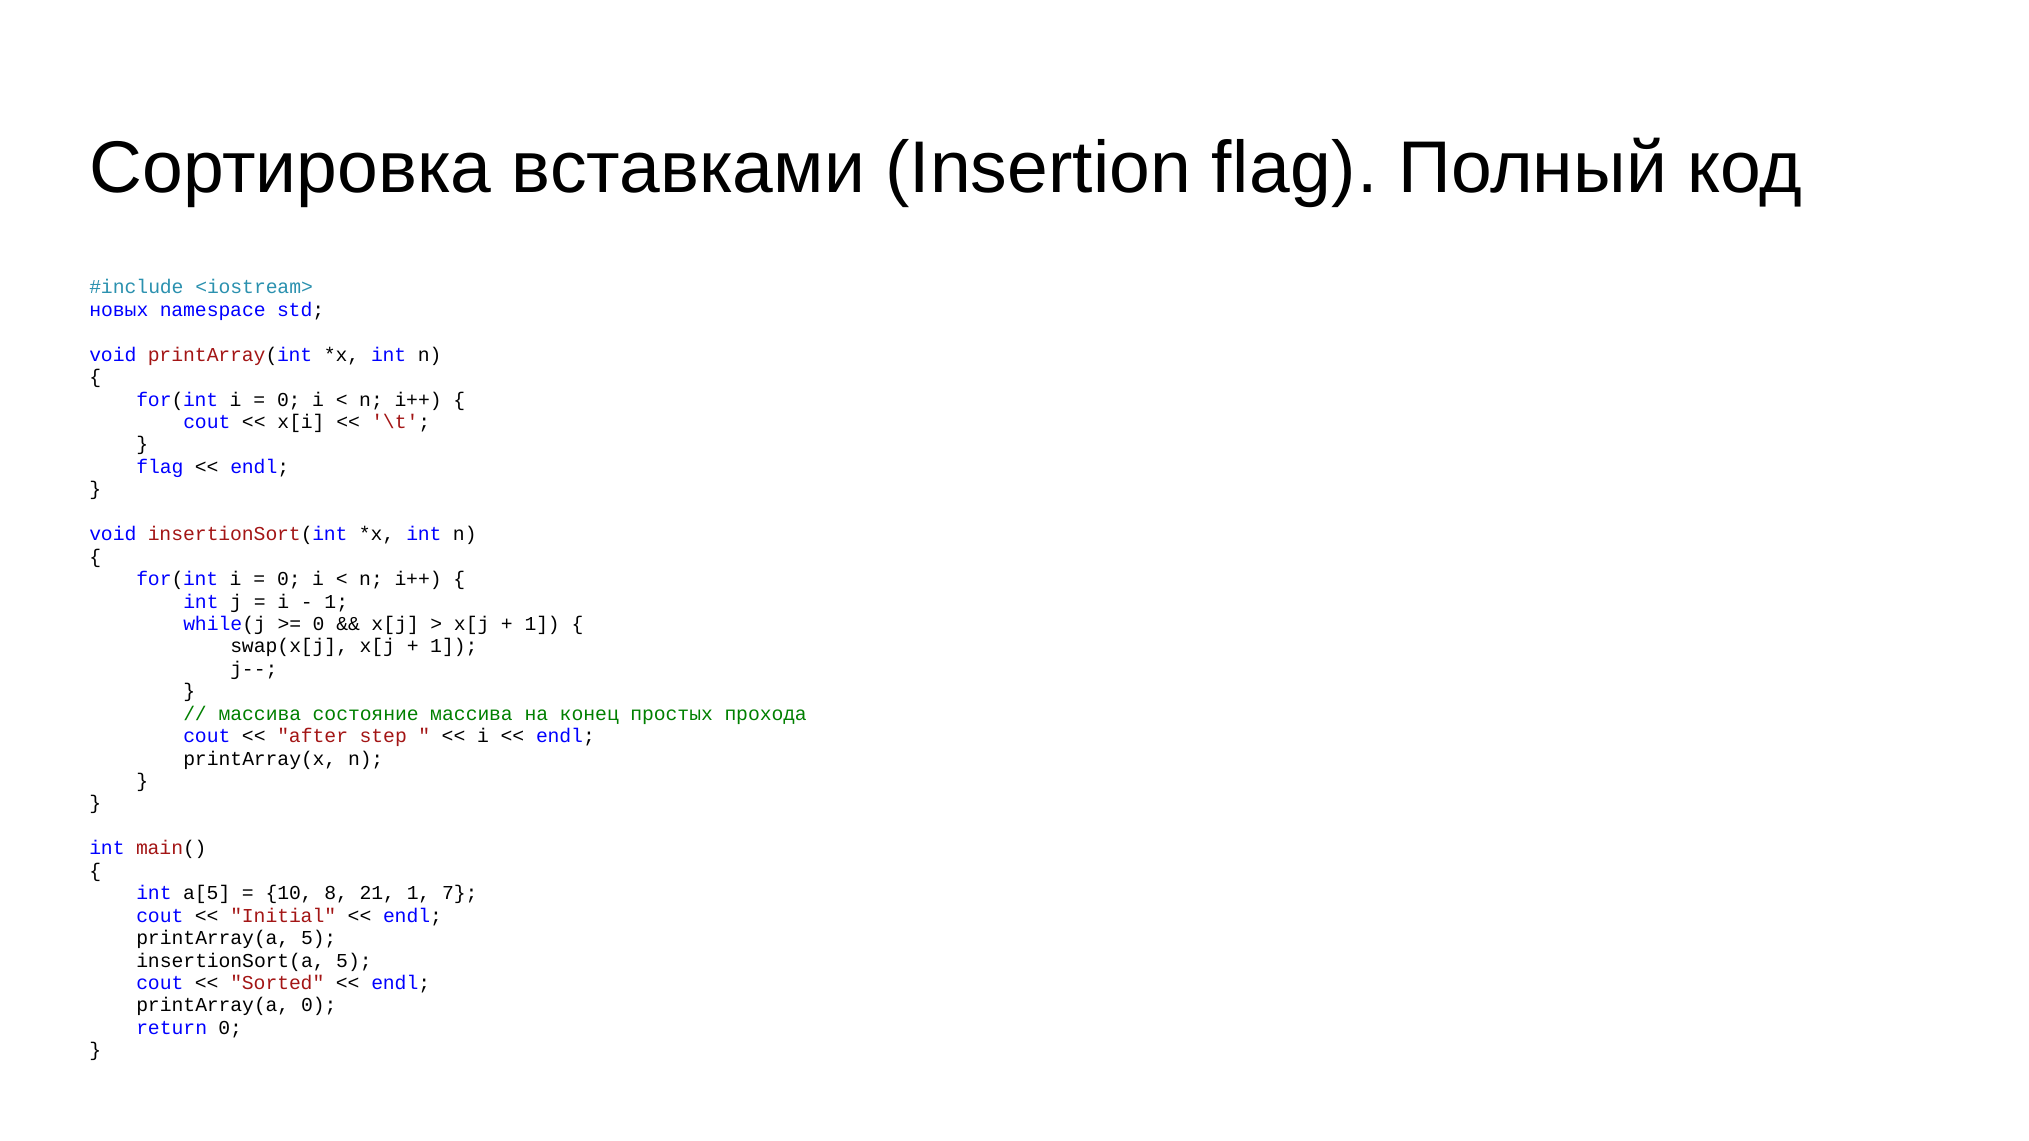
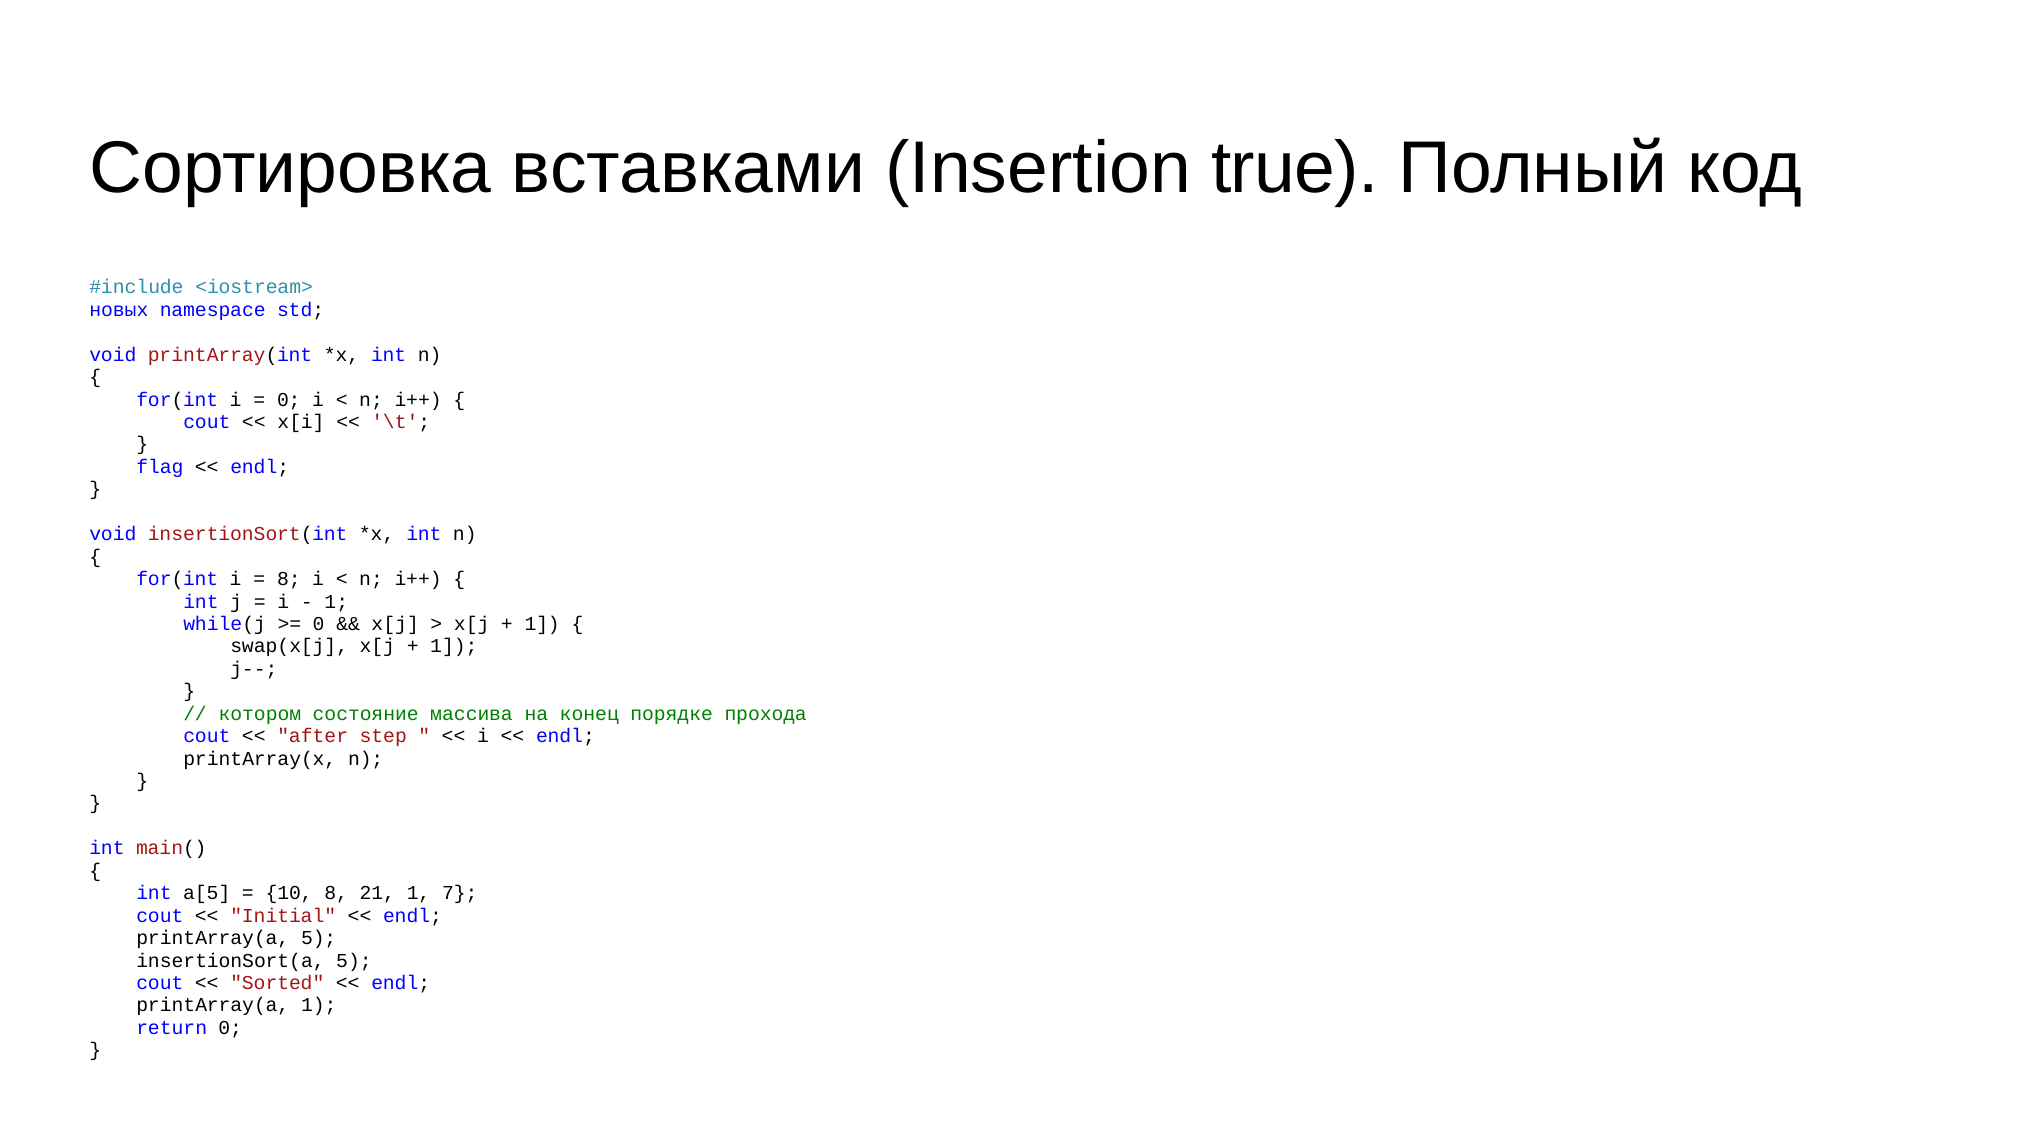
Insertion flag: flag -> true
0 at (289, 579): 0 -> 8
массива at (260, 714): массива -> котором
простых: простых -> порядке
printArray(a 0: 0 -> 1
